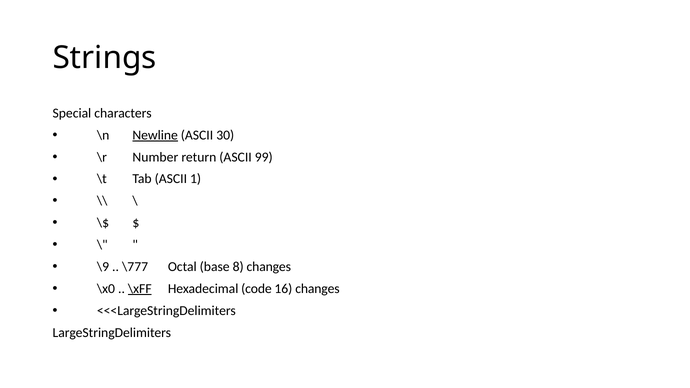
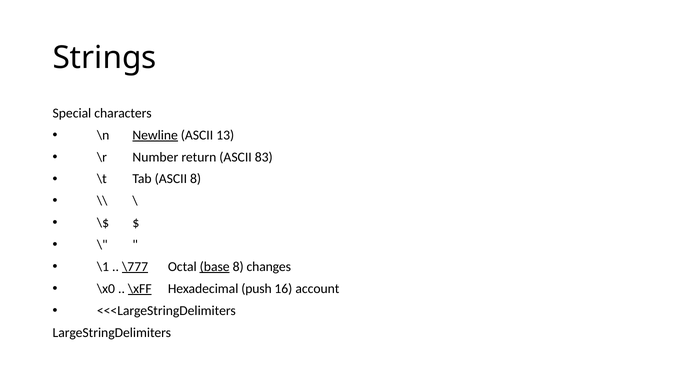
30: 30 -> 13
99: 99 -> 83
ASCII 1: 1 -> 8
\9: \9 -> \1
\777 underline: none -> present
base underline: none -> present
code: code -> push
16 changes: changes -> account
